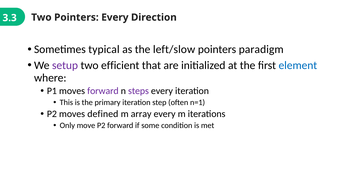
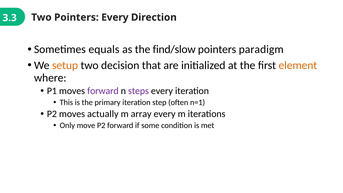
typical: typical -> equals
left/slow: left/slow -> find/slow
setup colour: purple -> orange
efficient: efficient -> decision
element colour: blue -> orange
defined: defined -> actually
